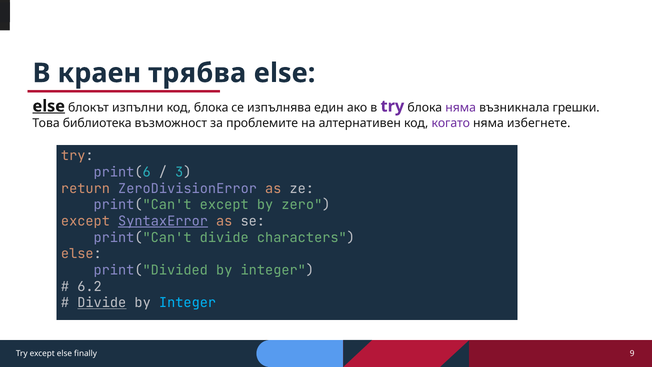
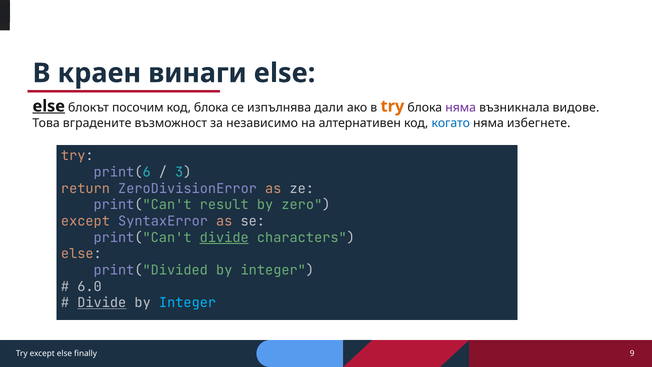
трябва: трябва -> винаги
изпълни: изпълни -> посочим
един: един -> дали
try at (392, 106) colour: purple -> orange
грешки: грешки -> видове
библиотека: библиотека -> вградените
проблемите: проблемите -> независимо
когато colour: purple -> blue
print("Can't except: except -> result
SyntaxError underline: present -> none
divide at (224, 237) underline: none -> present
6.2: 6.2 -> 6.0
